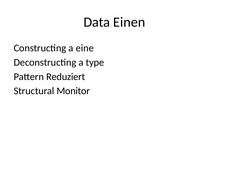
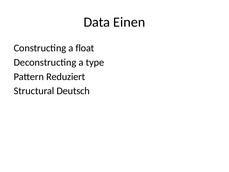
eine: eine -> float
Monitor: Monitor -> Deutsch
